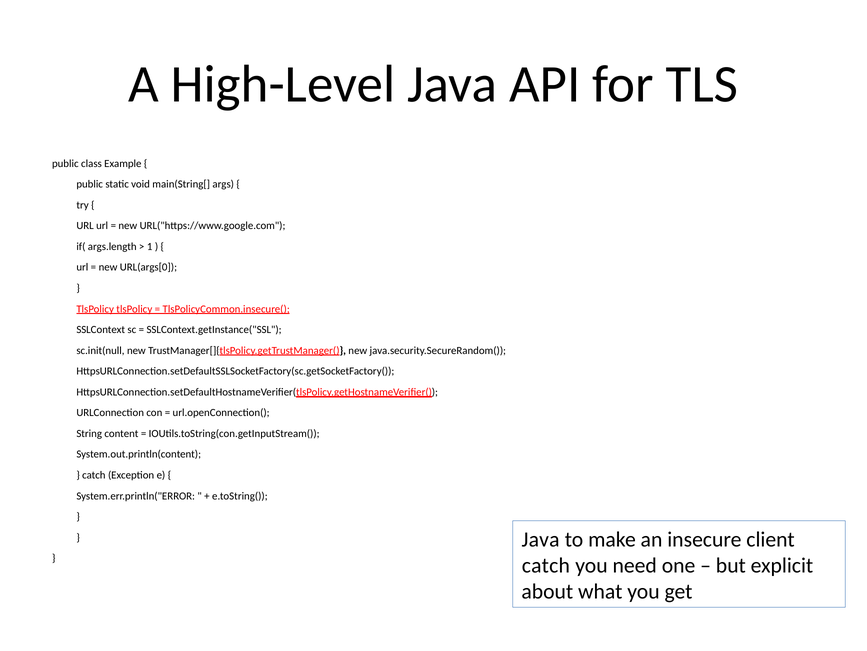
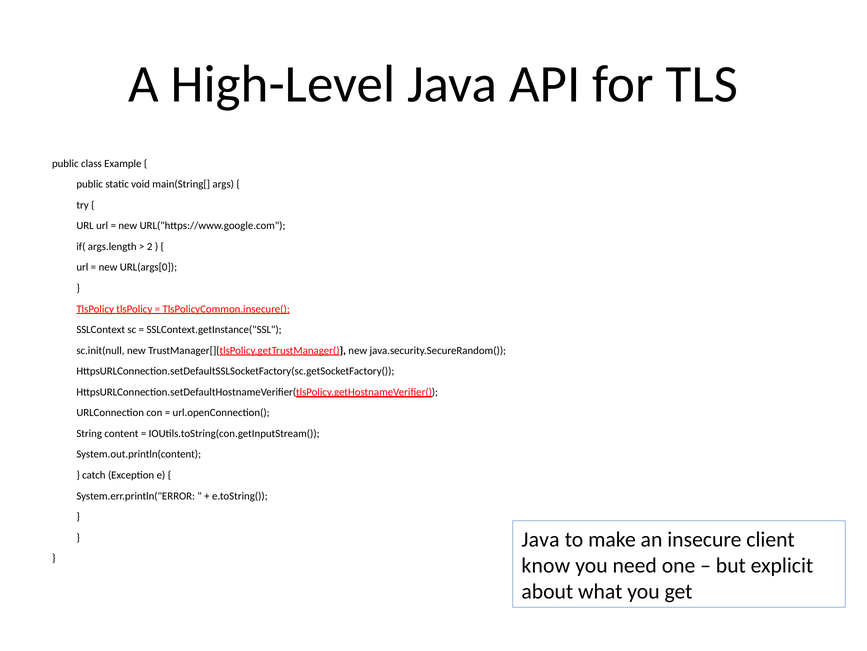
1: 1 -> 2
catch at (546, 565): catch -> know
